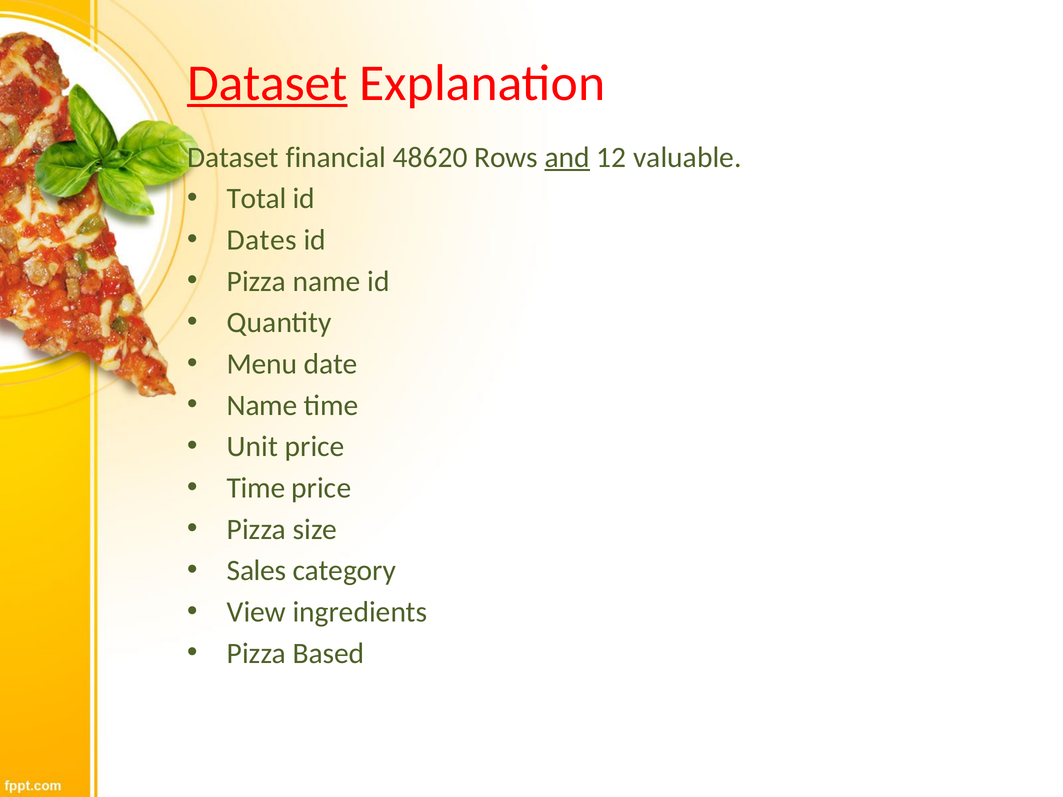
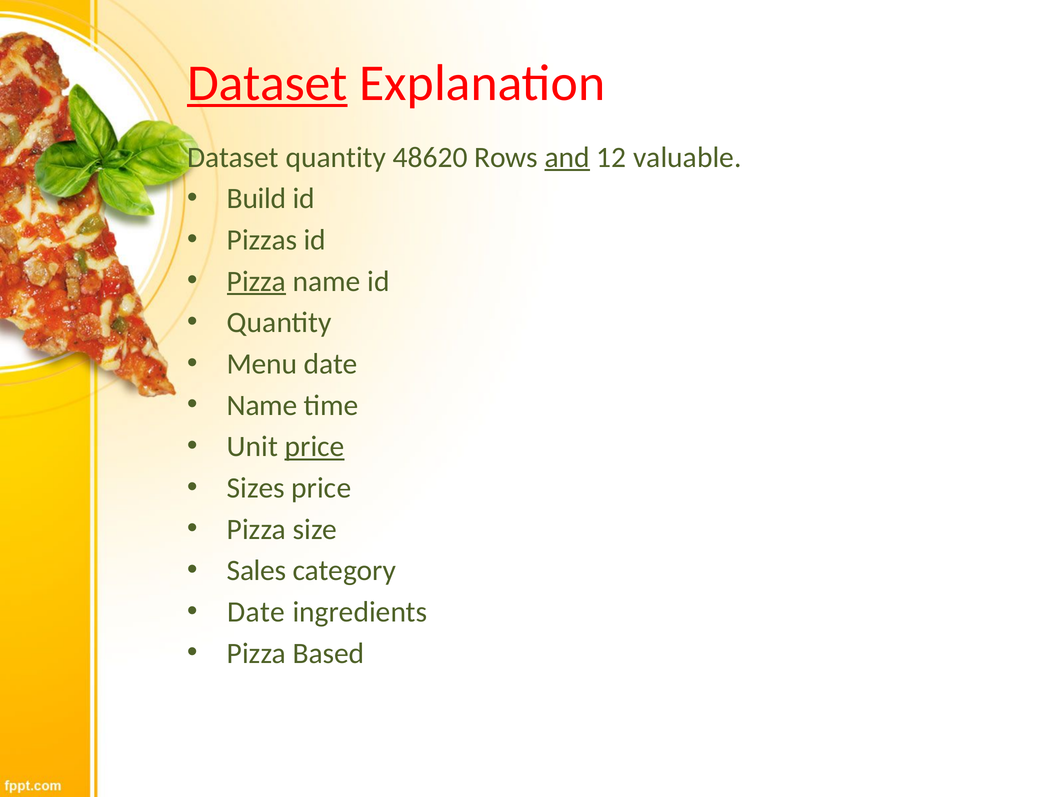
Dataset financial: financial -> quantity
Total: Total -> Build
Dates: Dates -> Pizzas
Pizza at (256, 281) underline: none -> present
price at (315, 447) underline: none -> present
Time at (256, 488): Time -> Sizes
View at (256, 612): View -> Date
